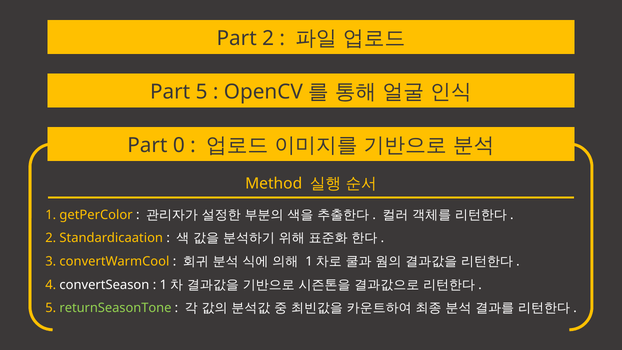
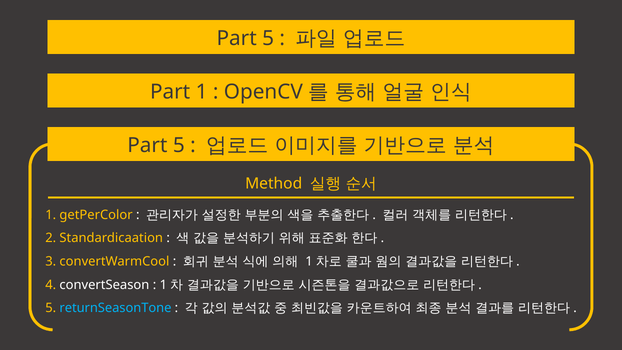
2 at (268, 38): 2 -> 5
Part 5: 5 -> 1
0 at (179, 145): 0 -> 5
returnSeasonTone colour: light green -> light blue
